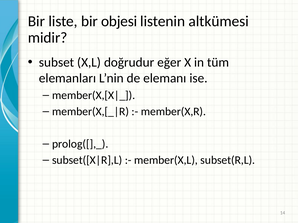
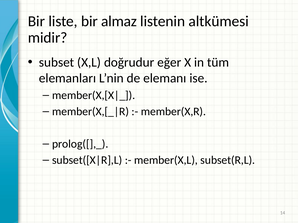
objesi: objesi -> almaz
